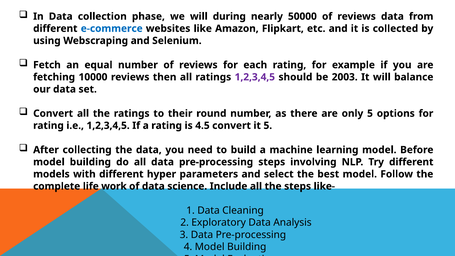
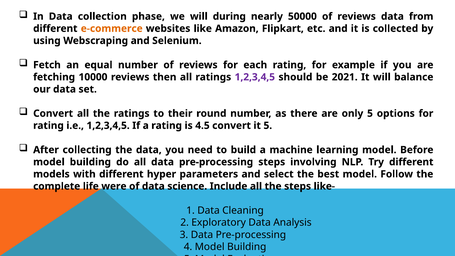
e-commerce colour: blue -> orange
2003: 2003 -> 2021
work: work -> were
